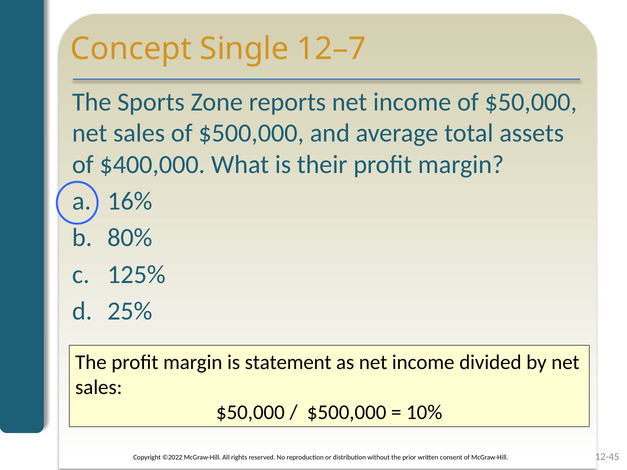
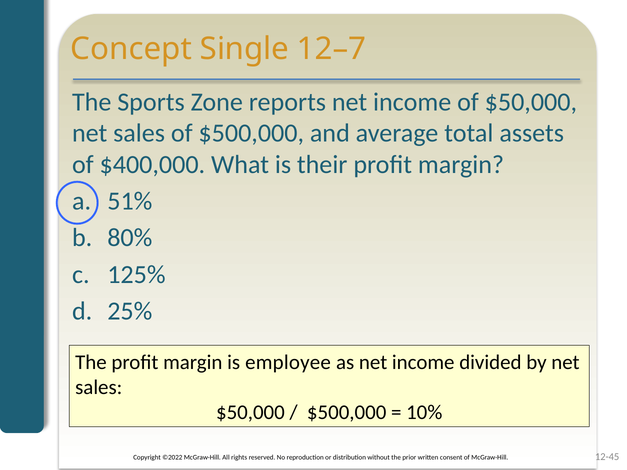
16%: 16% -> 51%
statement: statement -> employee
